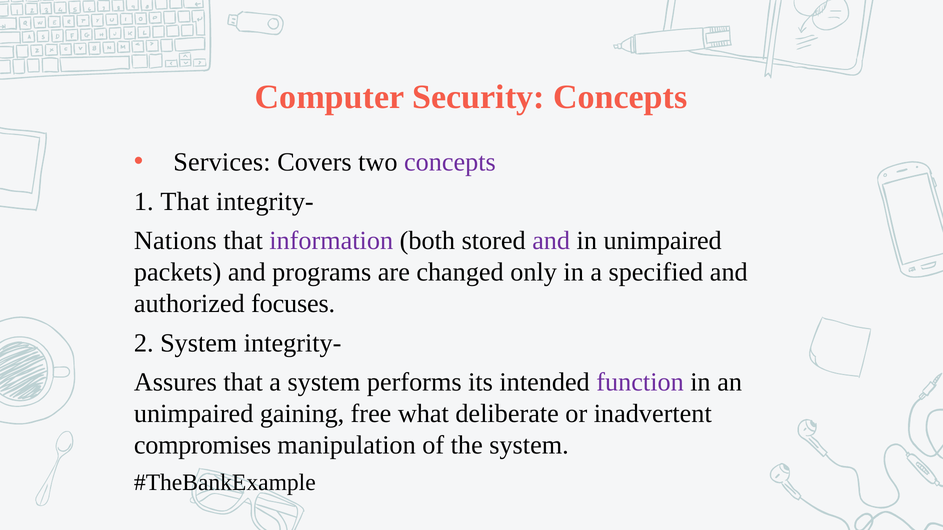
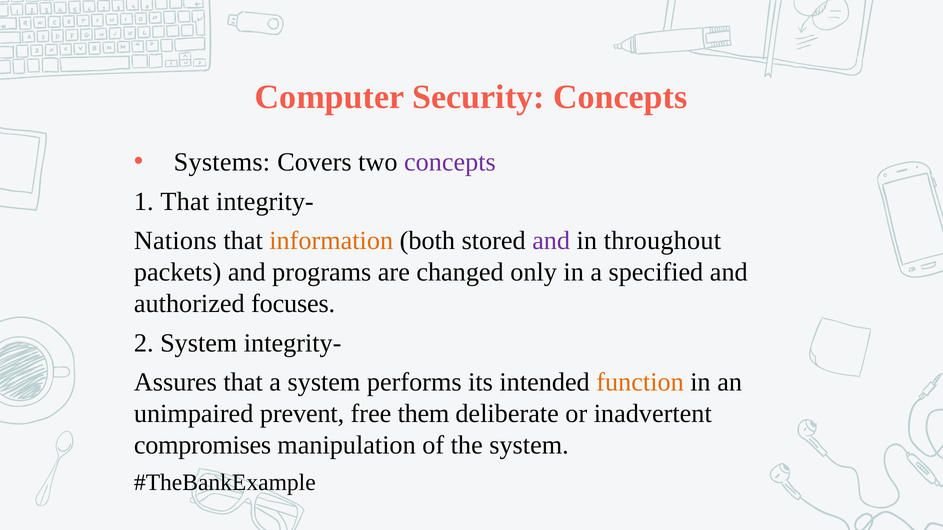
Services: Services -> Systems
information colour: purple -> orange
in unimpaired: unimpaired -> throughout
function colour: purple -> orange
gaining: gaining -> prevent
what: what -> them
